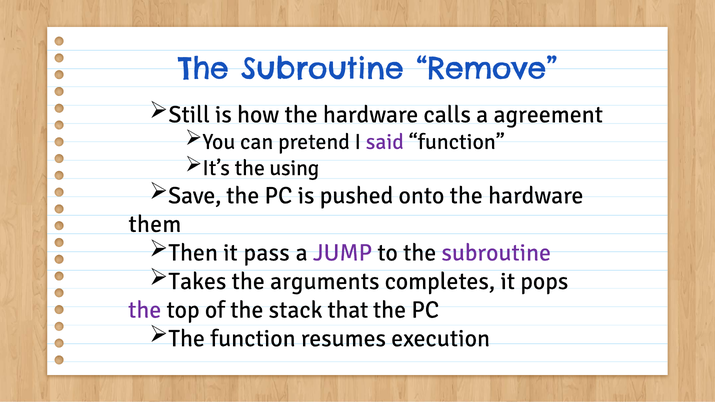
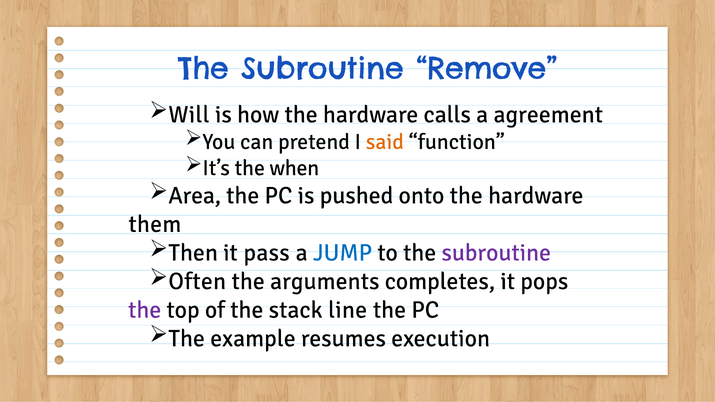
Still: Still -> Will
said colour: purple -> orange
using: using -> when
Save: Save -> Area
JUMP colour: purple -> blue
Takes: Takes -> Often
that: that -> line
The function: function -> example
